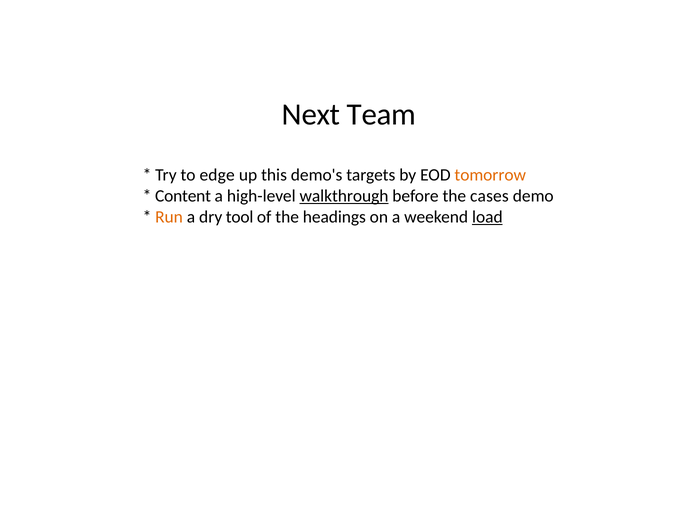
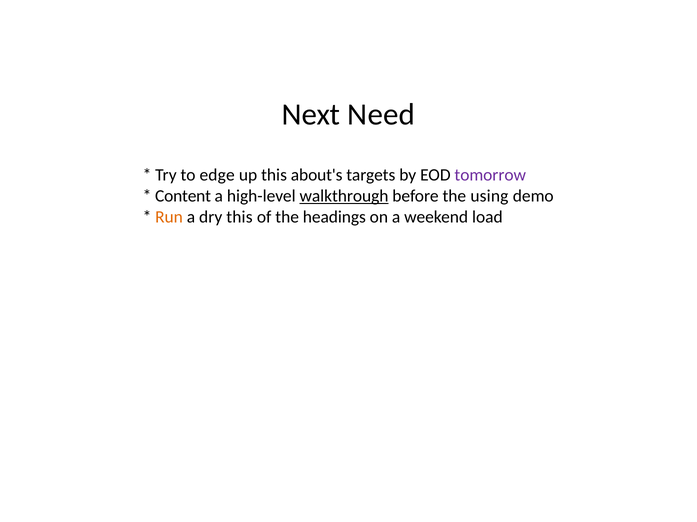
Team: Team -> Need
demo's: demo's -> about's
tomorrow colour: orange -> purple
cases: cases -> using
dry tool: tool -> this
load underline: present -> none
